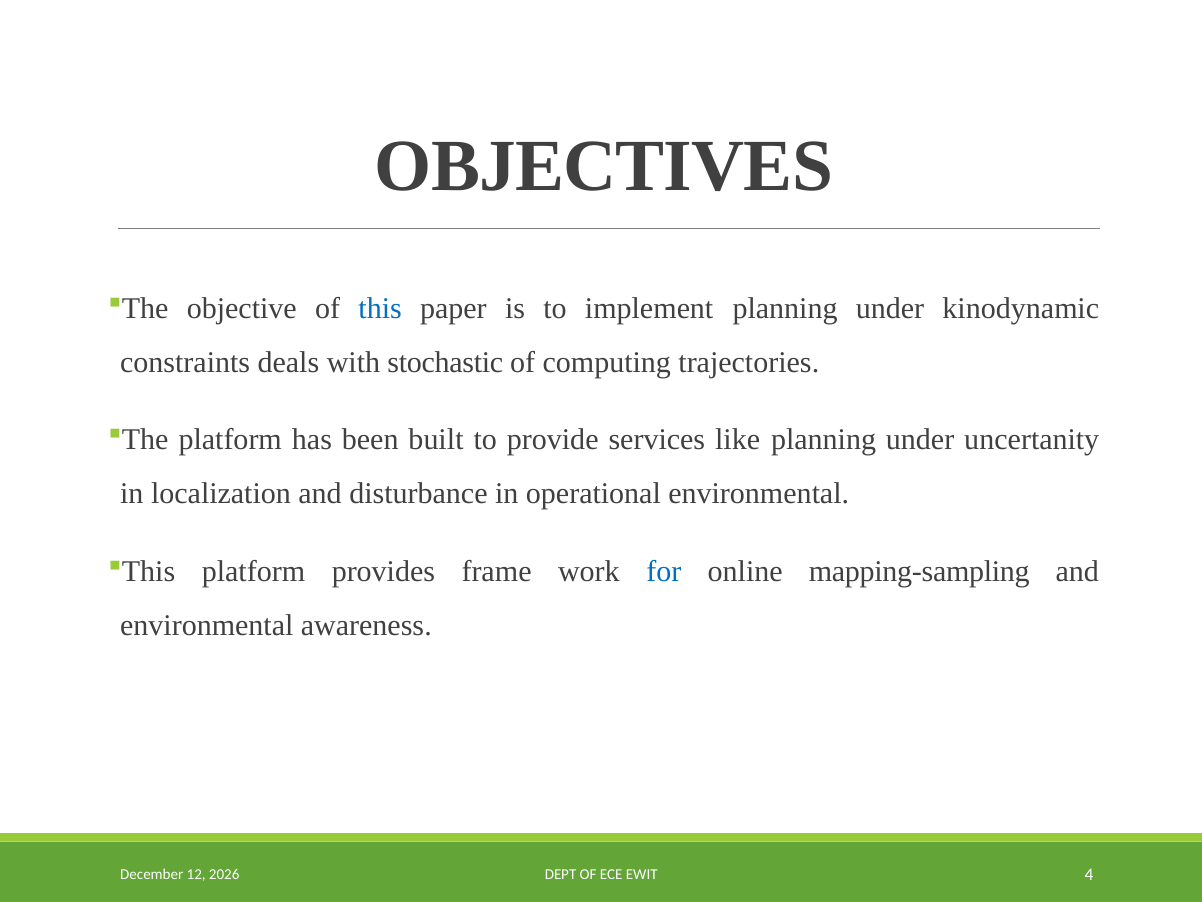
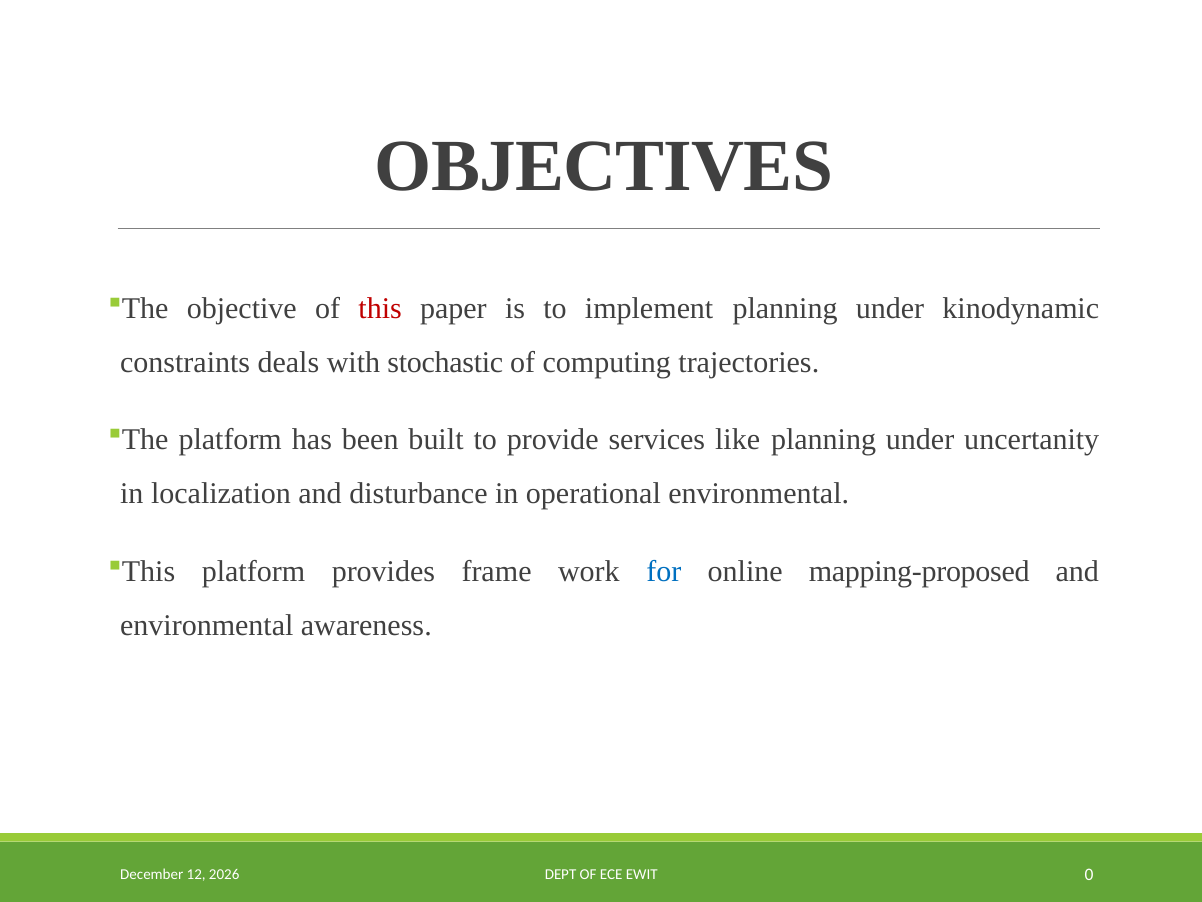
this colour: blue -> red
mapping-sampling: mapping-sampling -> mapping-proposed
4: 4 -> 0
